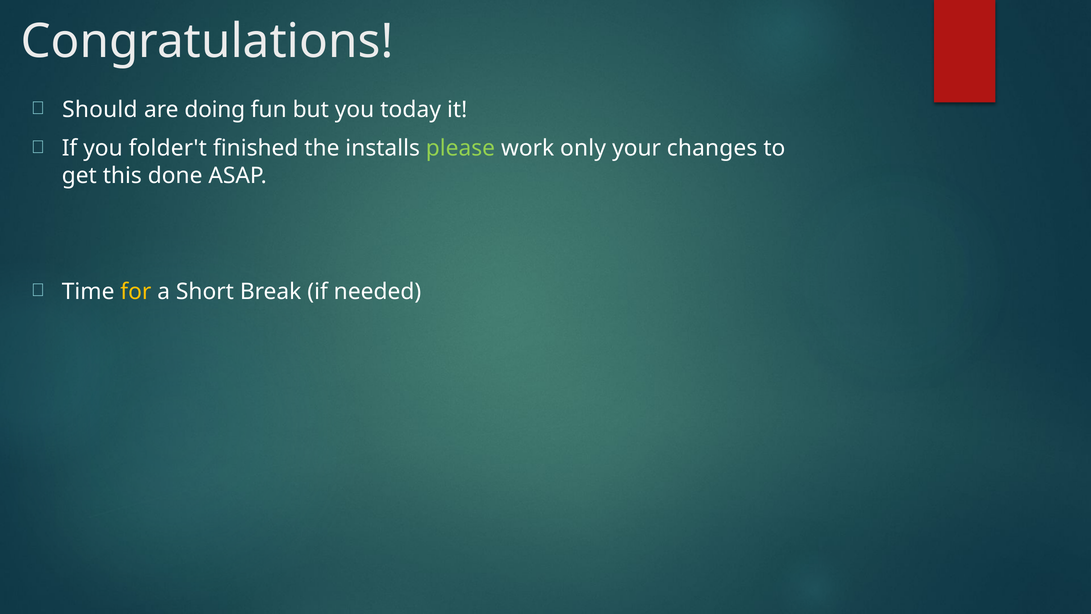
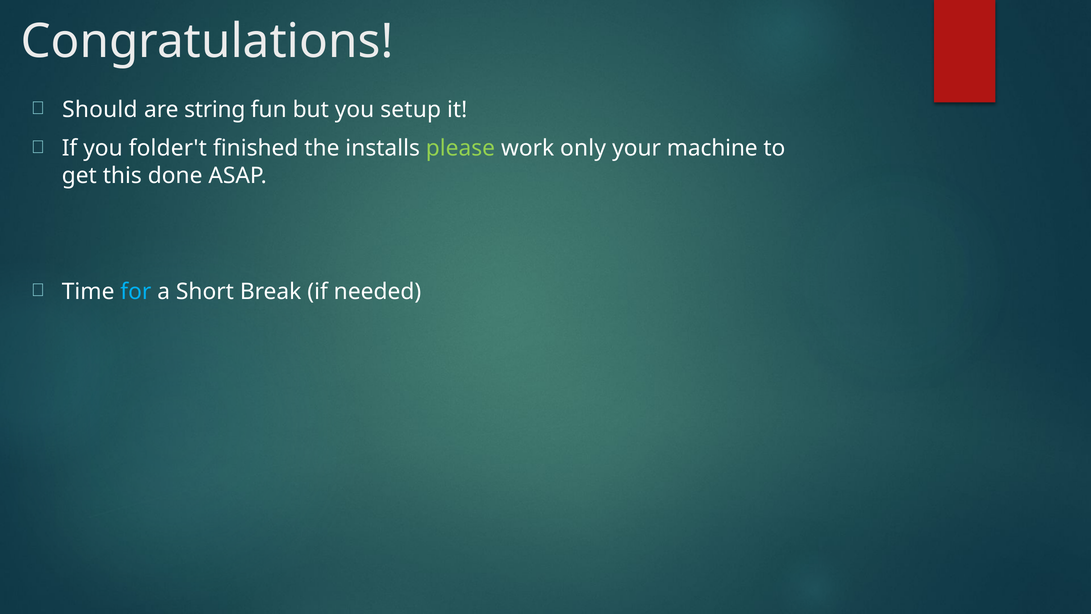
doing: doing -> string
today: today -> setup
changes: changes -> machine
for colour: yellow -> light blue
